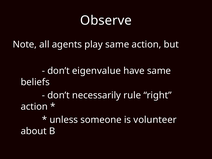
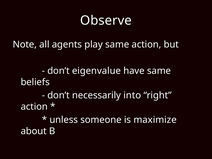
rule: rule -> into
volunteer: volunteer -> maximize
